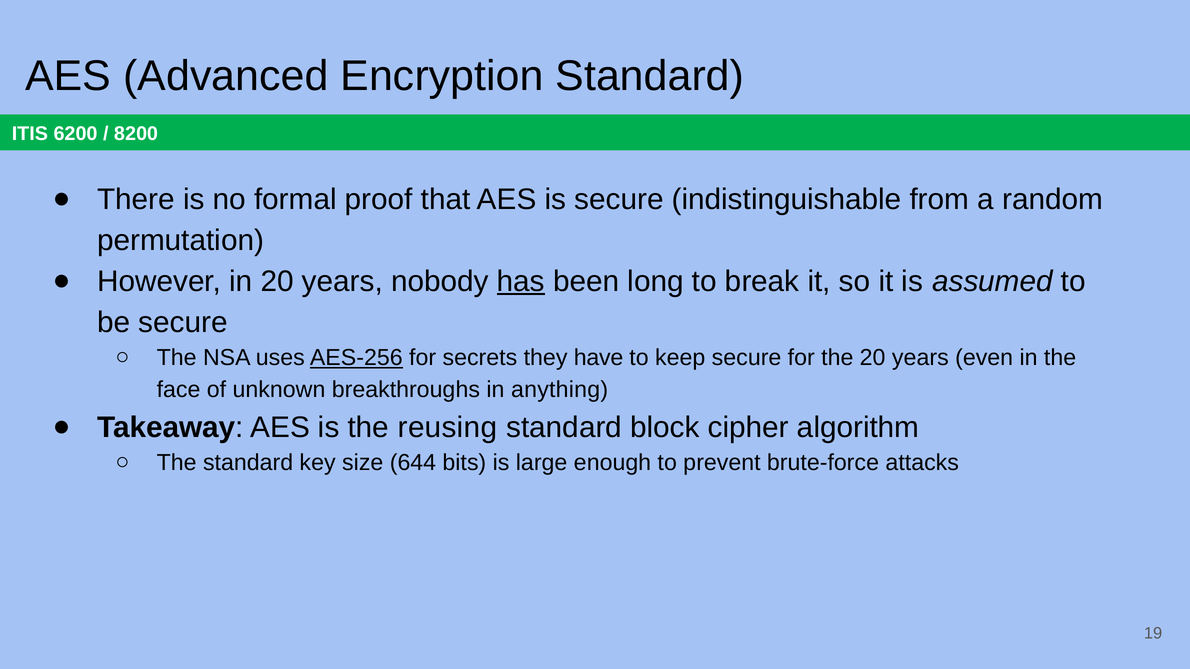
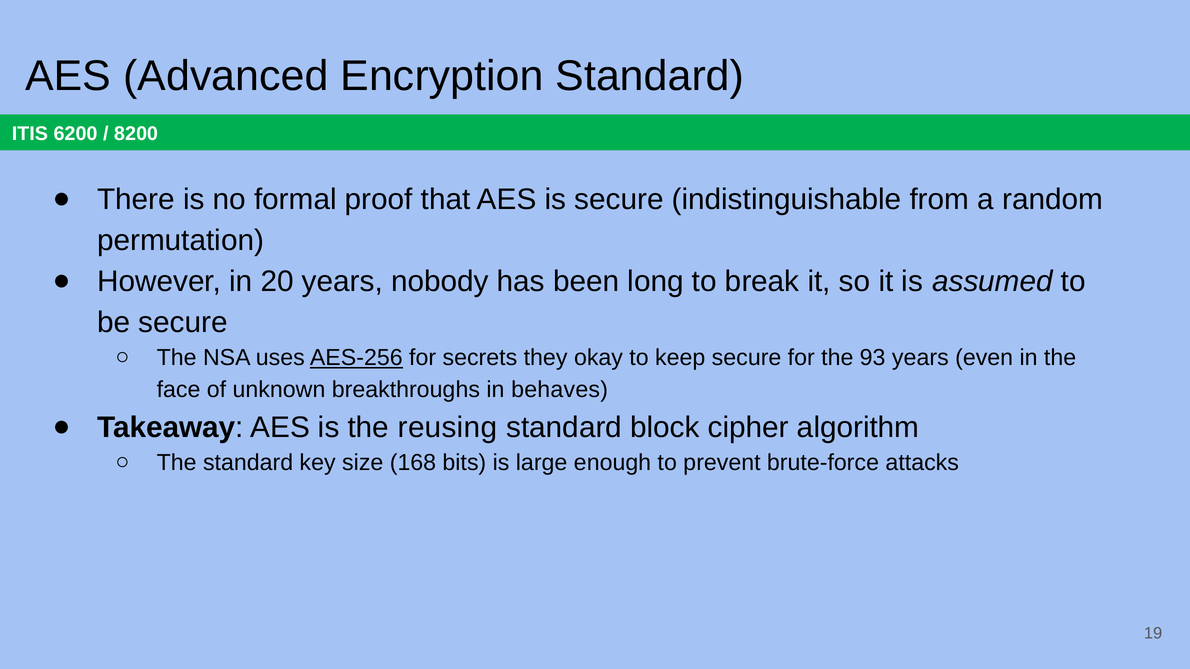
has underline: present -> none
have: have -> okay
the 20: 20 -> 93
anything: anything -> behaves
644: 644 -> 168
